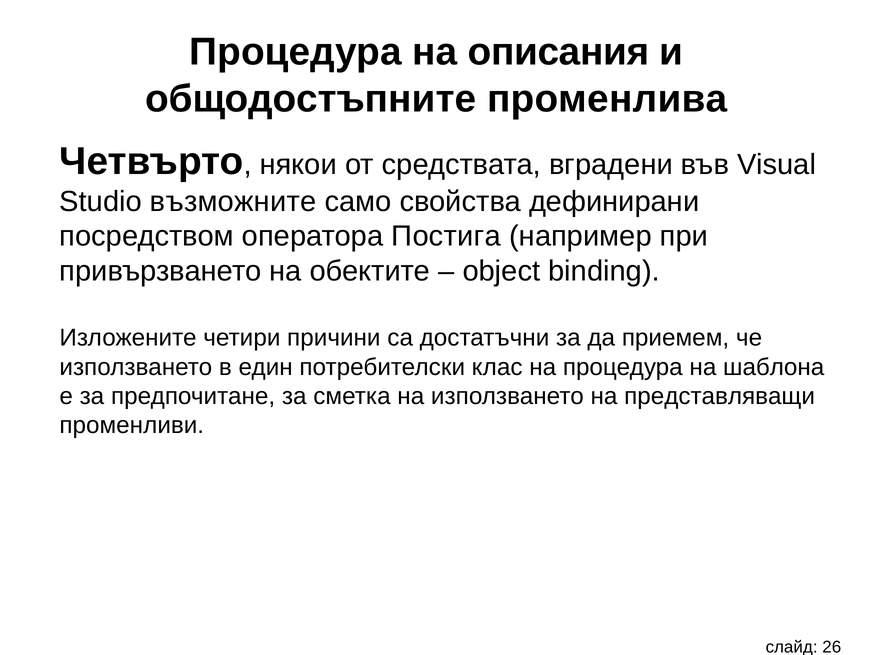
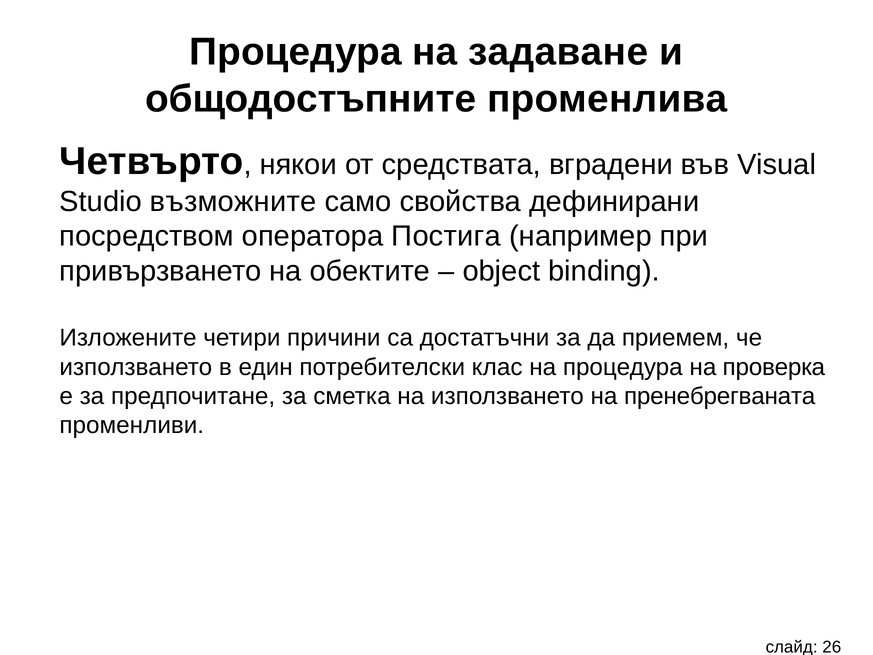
описания: описания -> задаване
шаблона: шаблона -> проверка
представляващи: представляващи -> пренебрегваната
